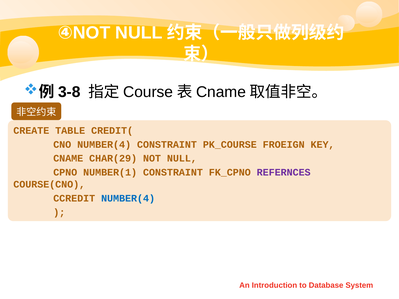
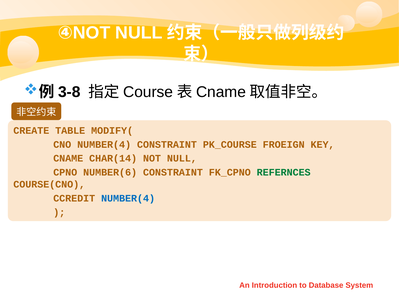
CREDIT(: CREDIT( -> MODIFY(
CHAR(29: CHAR(29 -> CHAR(14
NUMBER(1: NUMBER(1 -> NUMBER(6
REFERNCES colour: purple -> green
